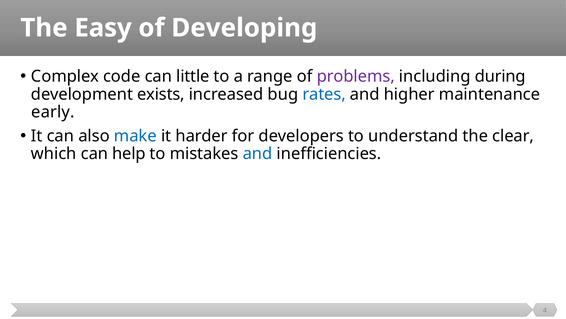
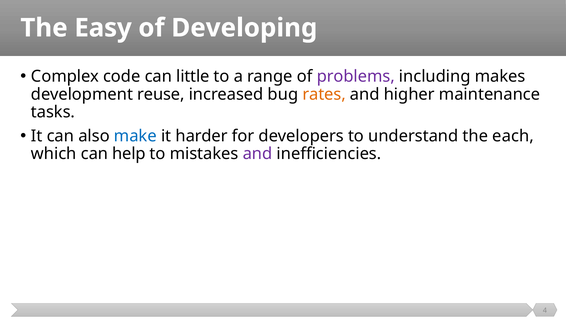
during: during -> makes
exists: exists -> reuse
rates colour: blue -> orange
early: early -> tasks
clear: clear -> each
and at (258, 153) colour: blue -> purple
